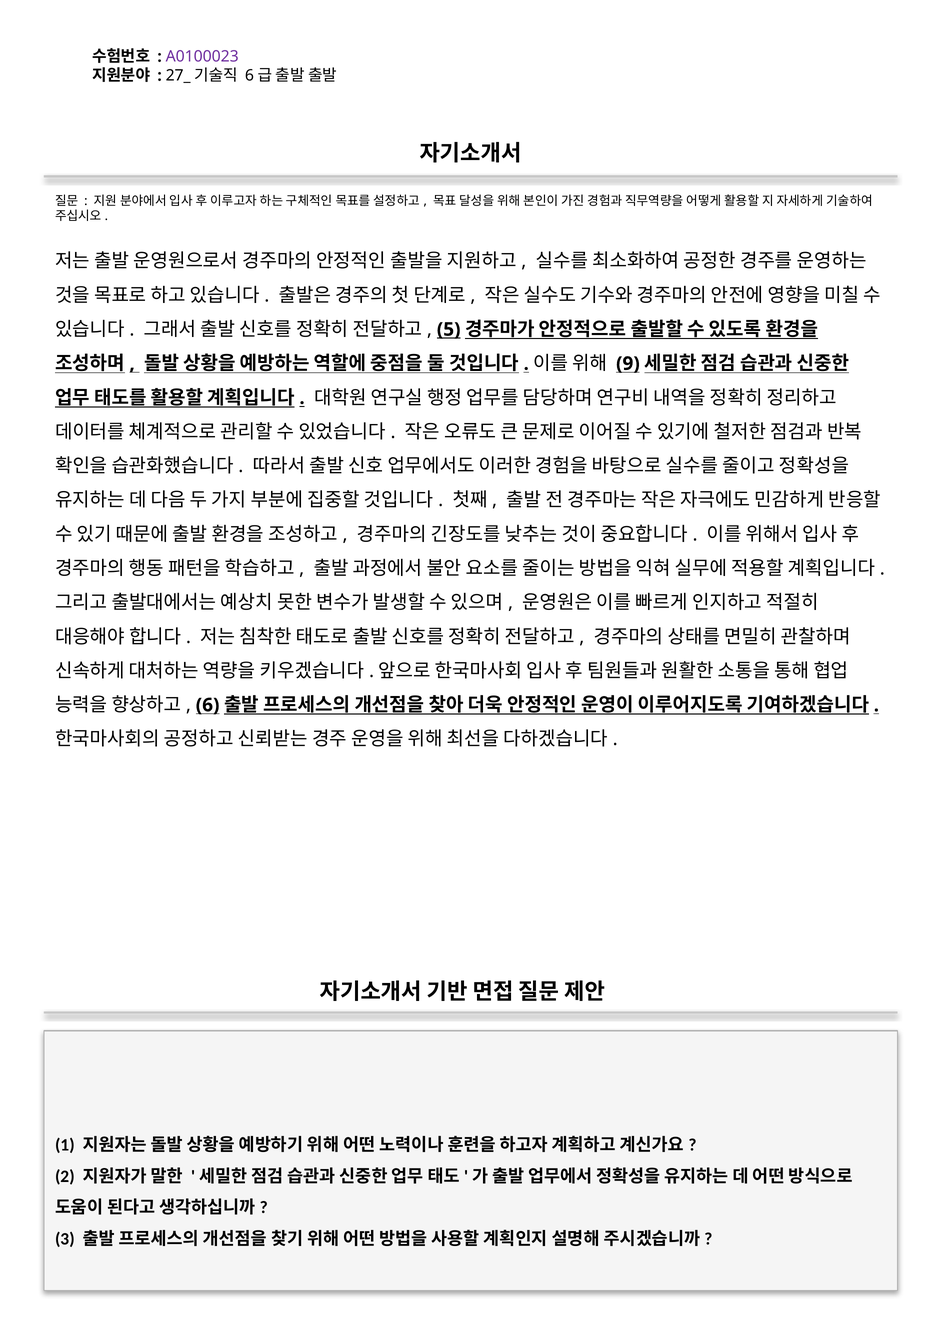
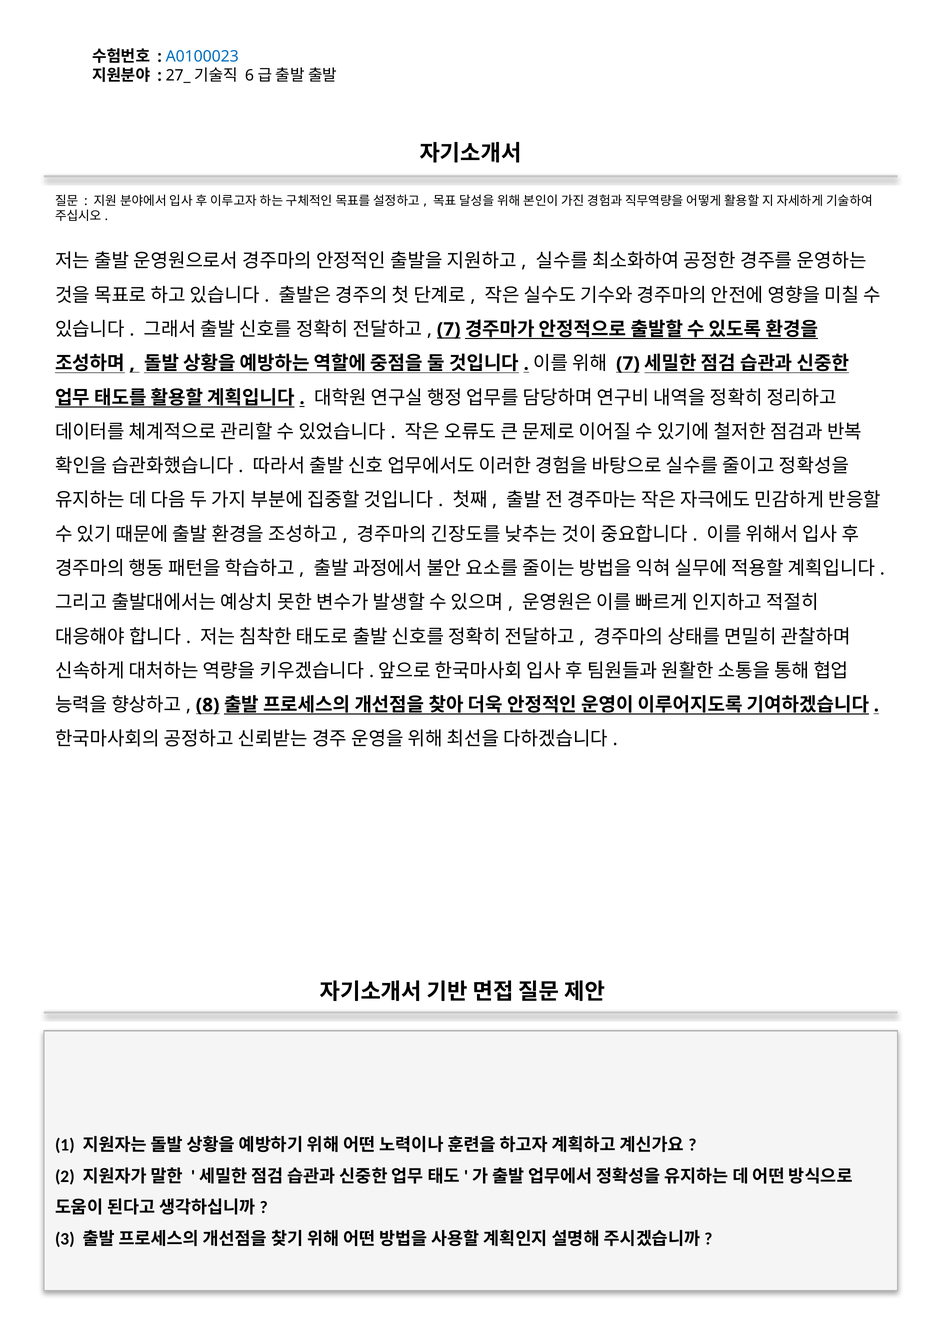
A0100023 colour: purple -> blue
5 at (449, 329): 5 -> 7
9 at (628, 364): 9 -> 7
6: 6 -> 8
